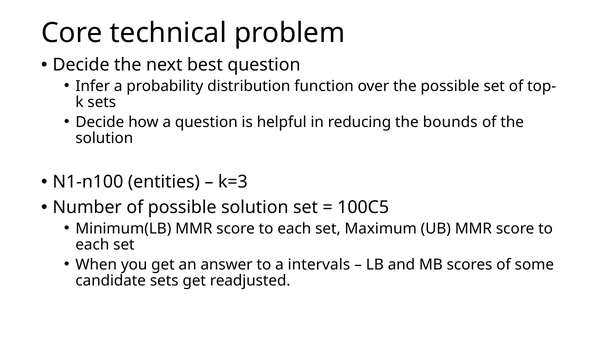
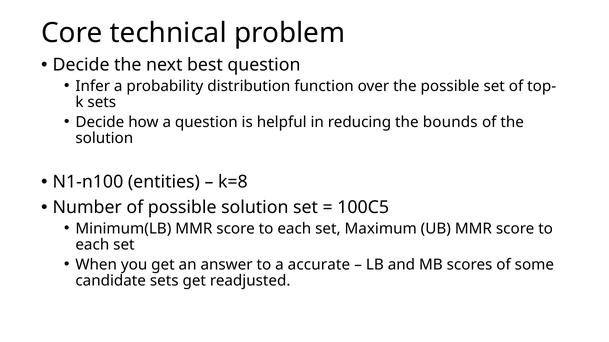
k=3: k=3 -> k=8
intervals: intervals -> accurate
